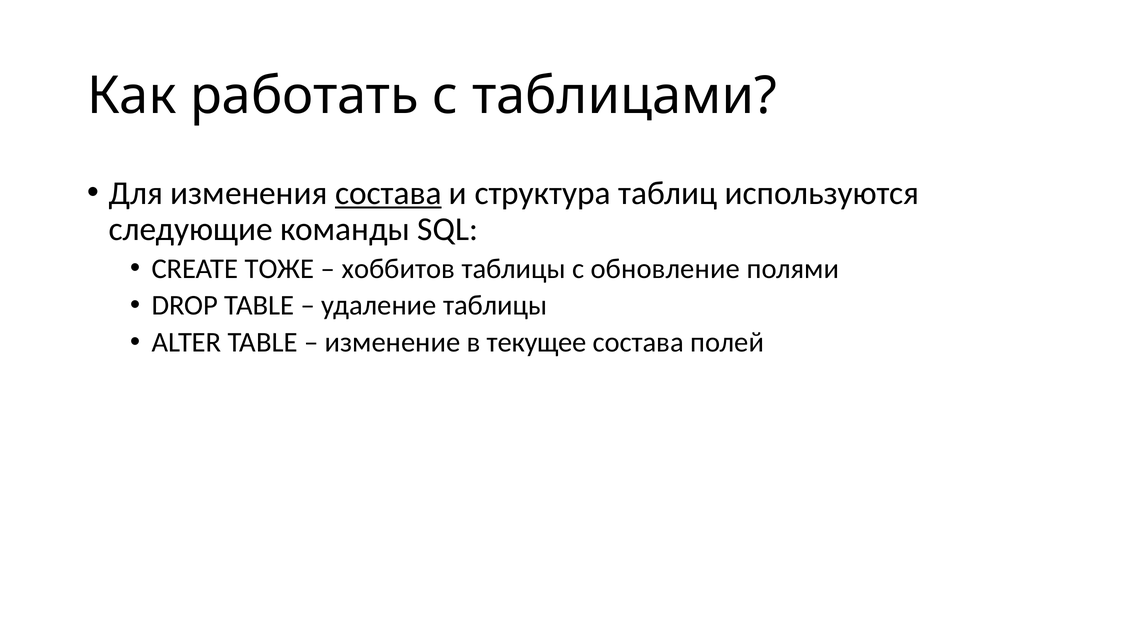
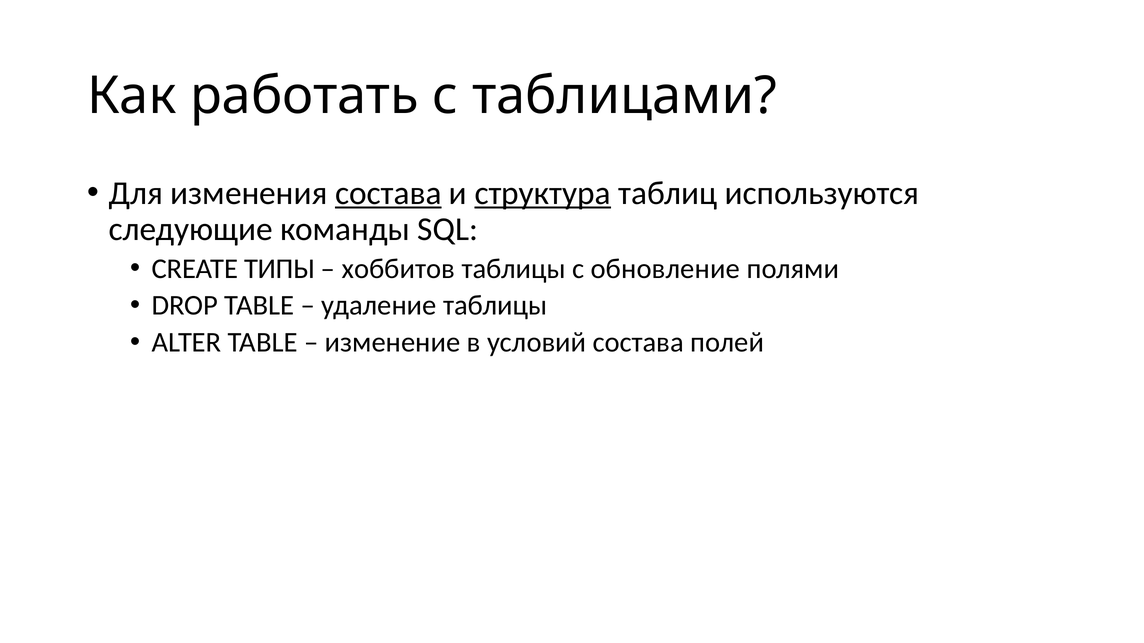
структура underline: none -> present
ТОЖЕ: ТОЖЕ -> ТИПЫ
текущее: текущее -> условий
